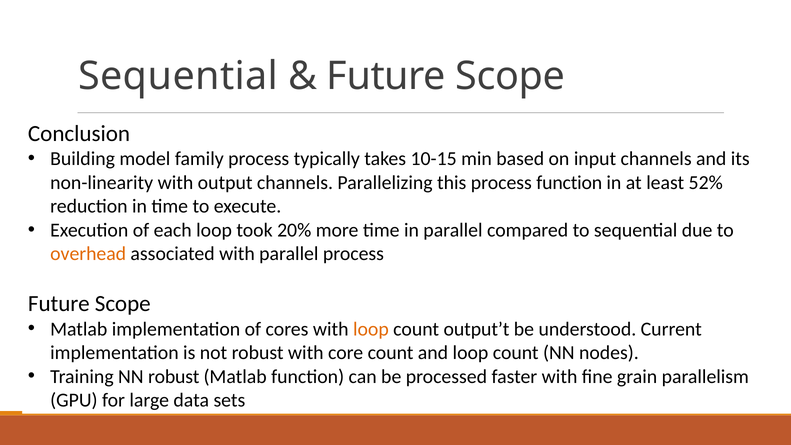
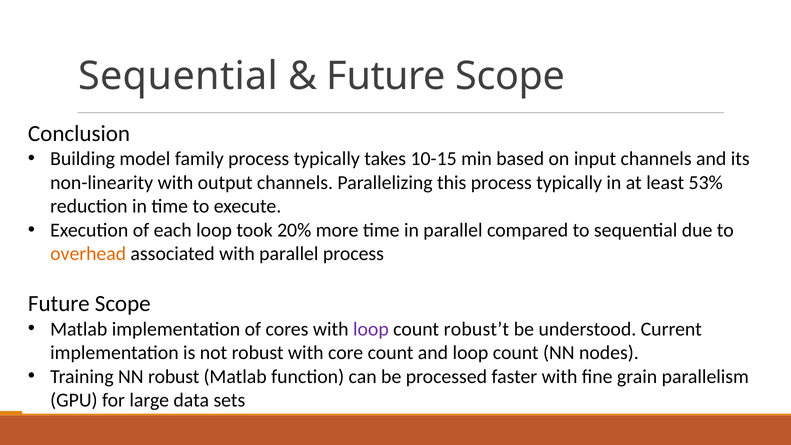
this process function: function -> typically
52%: 52% -> 53%
loop at (371, 329) colour: orange -> purple
output’t: output’t -> robust’t
